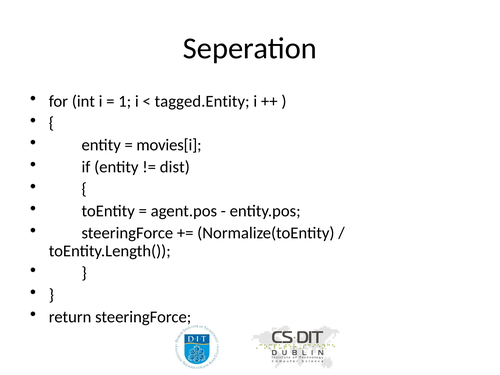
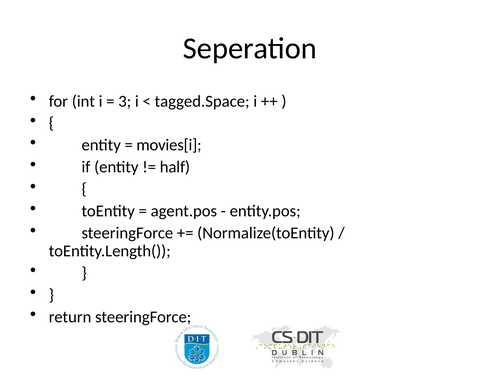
1: 1 -> 3
tagged.Entity: tagged.Entity -> tagged.Space
dist: dist -> half
